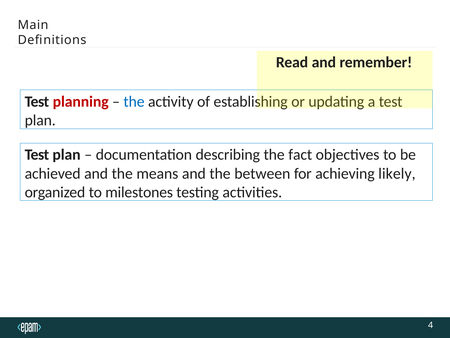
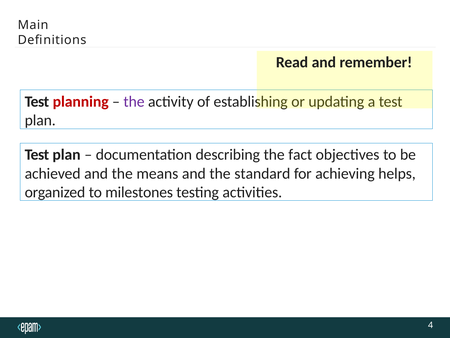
the at (134, 101) colour: blue -> purple
between: between -> standard
likely: likely -> helps
